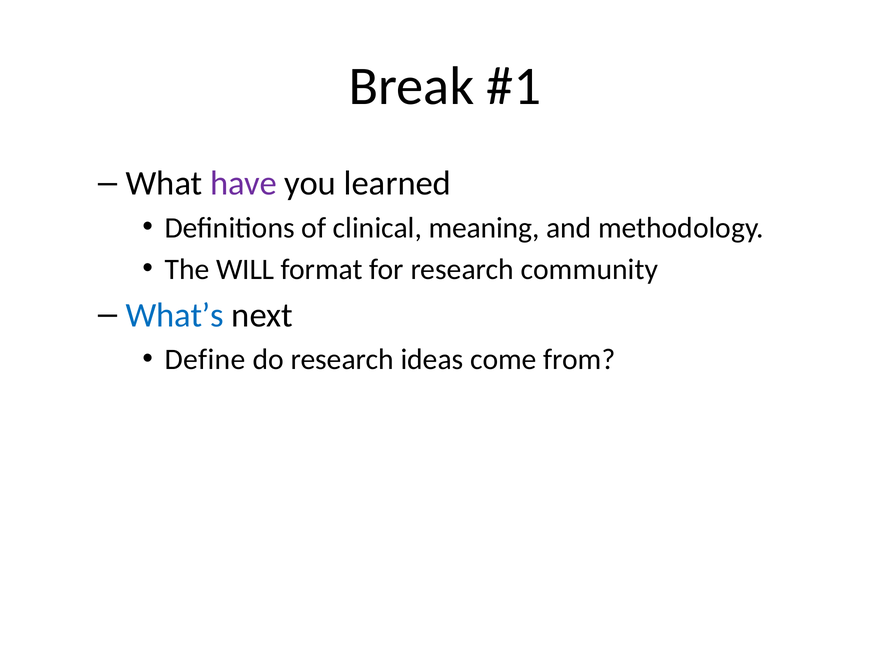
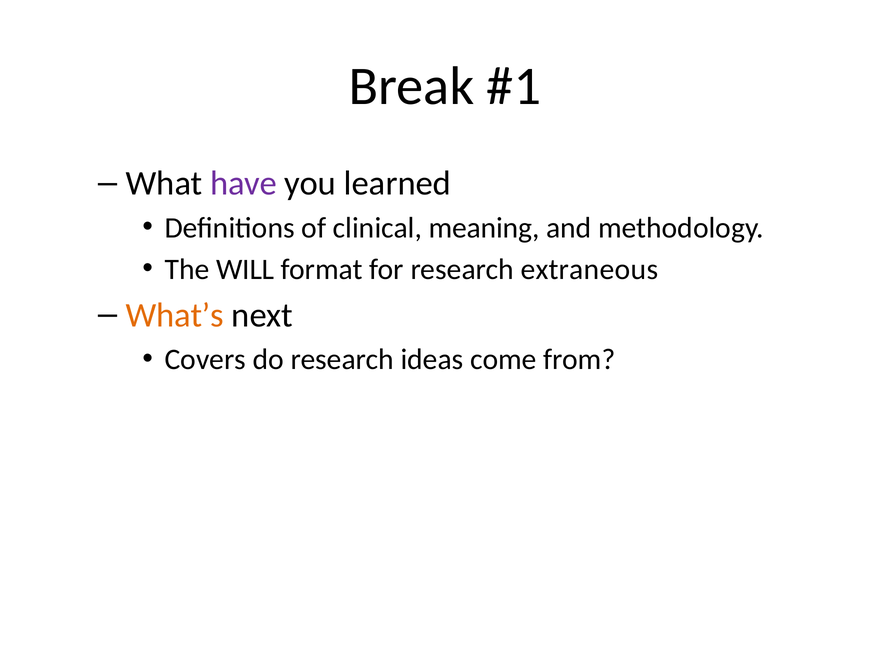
community: community -> extraneous
What’s colour: blue -> orange
Define: Define -> Covers
